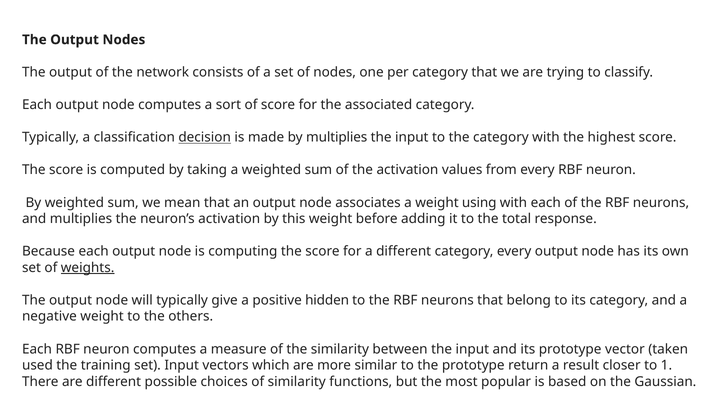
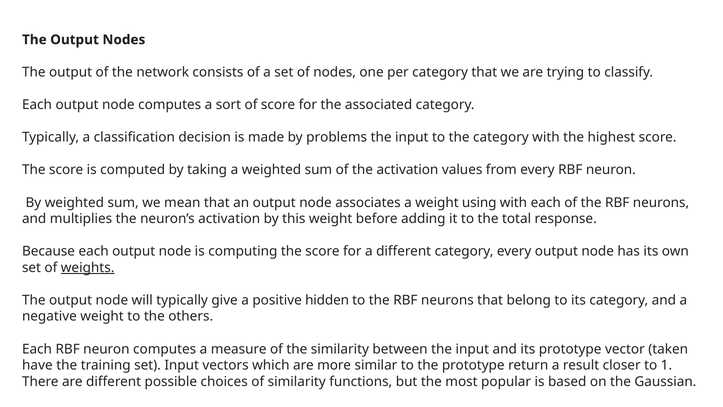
decision underline: present -> none
by multiplies: multiplies -> problems
used: used -> have
